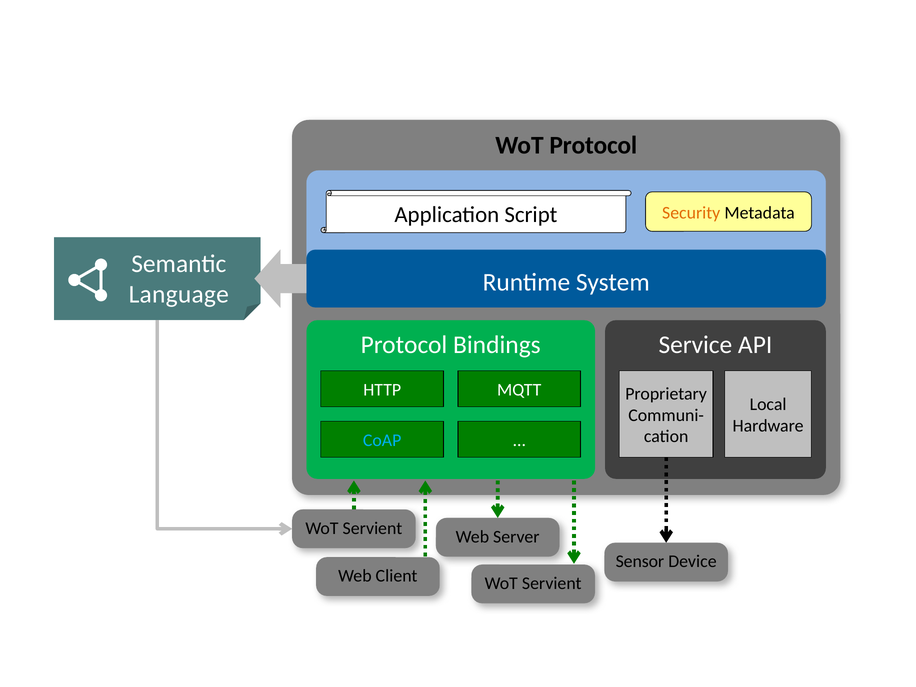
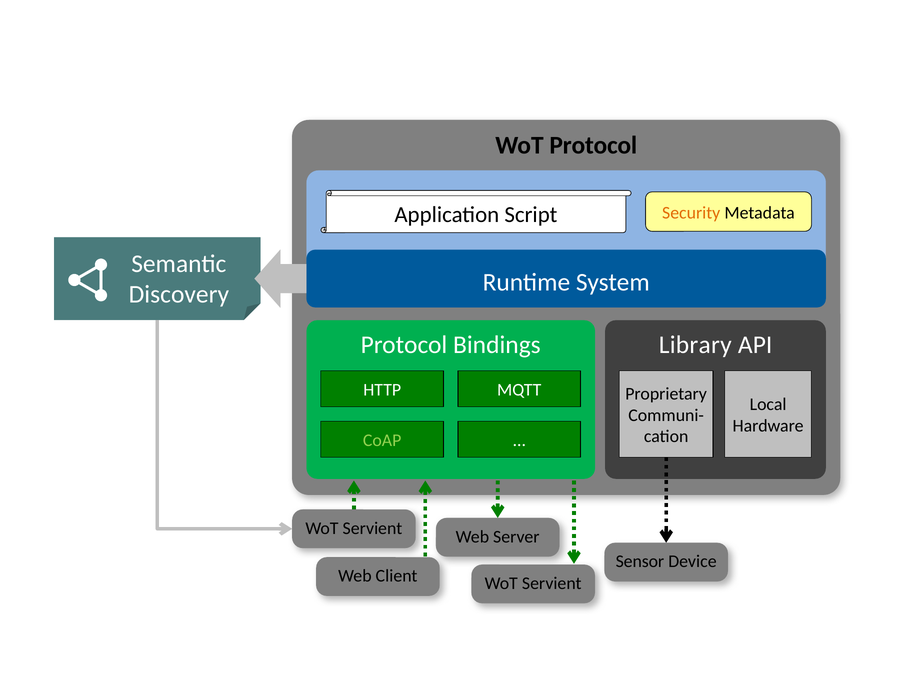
Language: Language -> Discovery
Service: Service -> Library
CoAP colour: light blue -> light green
